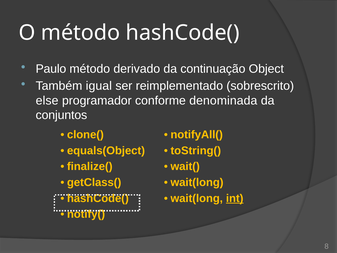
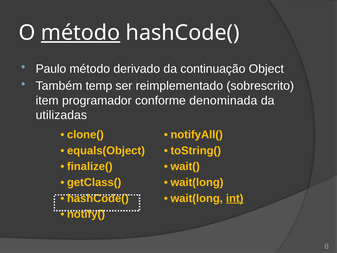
método at (81, 33) underline: none -> present
igual: igual -> temp
else: else -> item
conjuntos: conjuntos -> utilizadas
